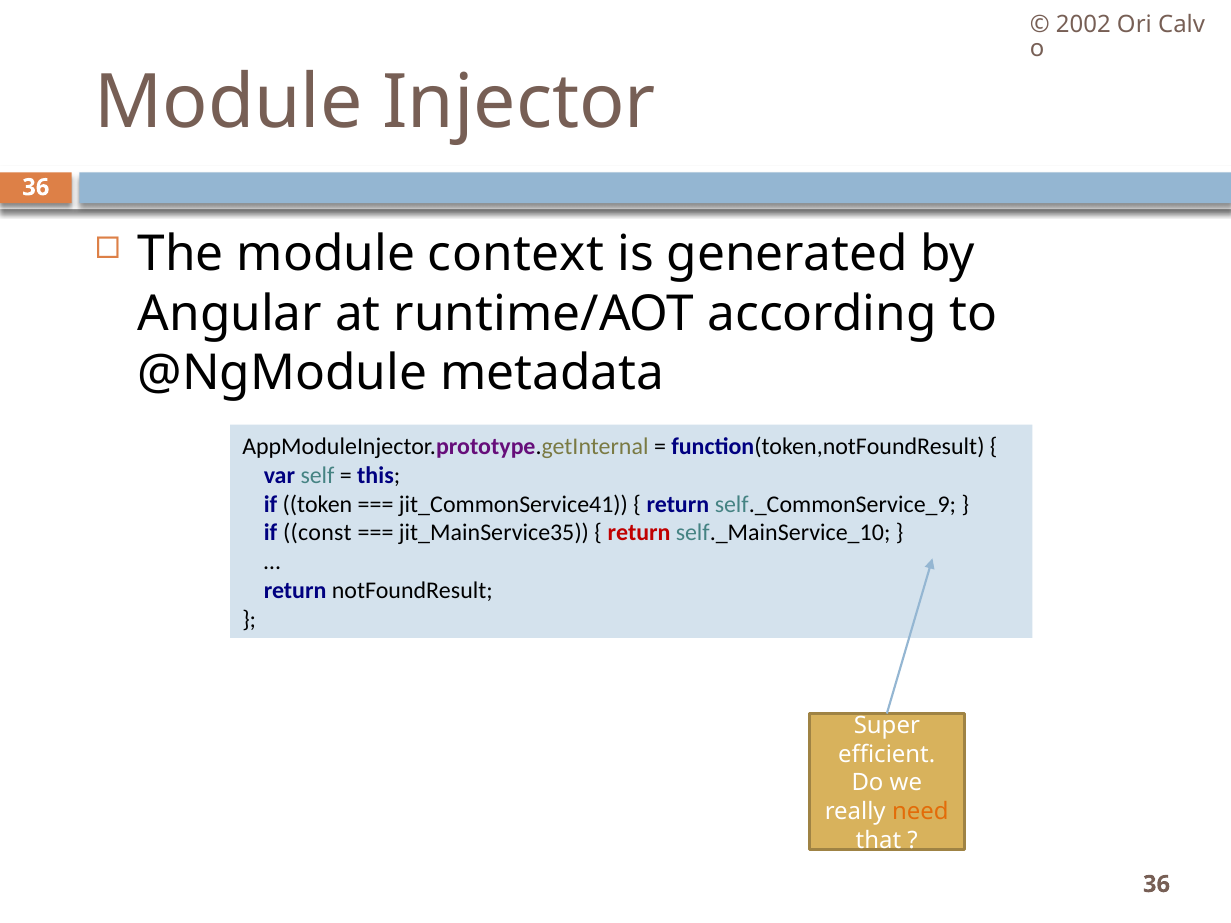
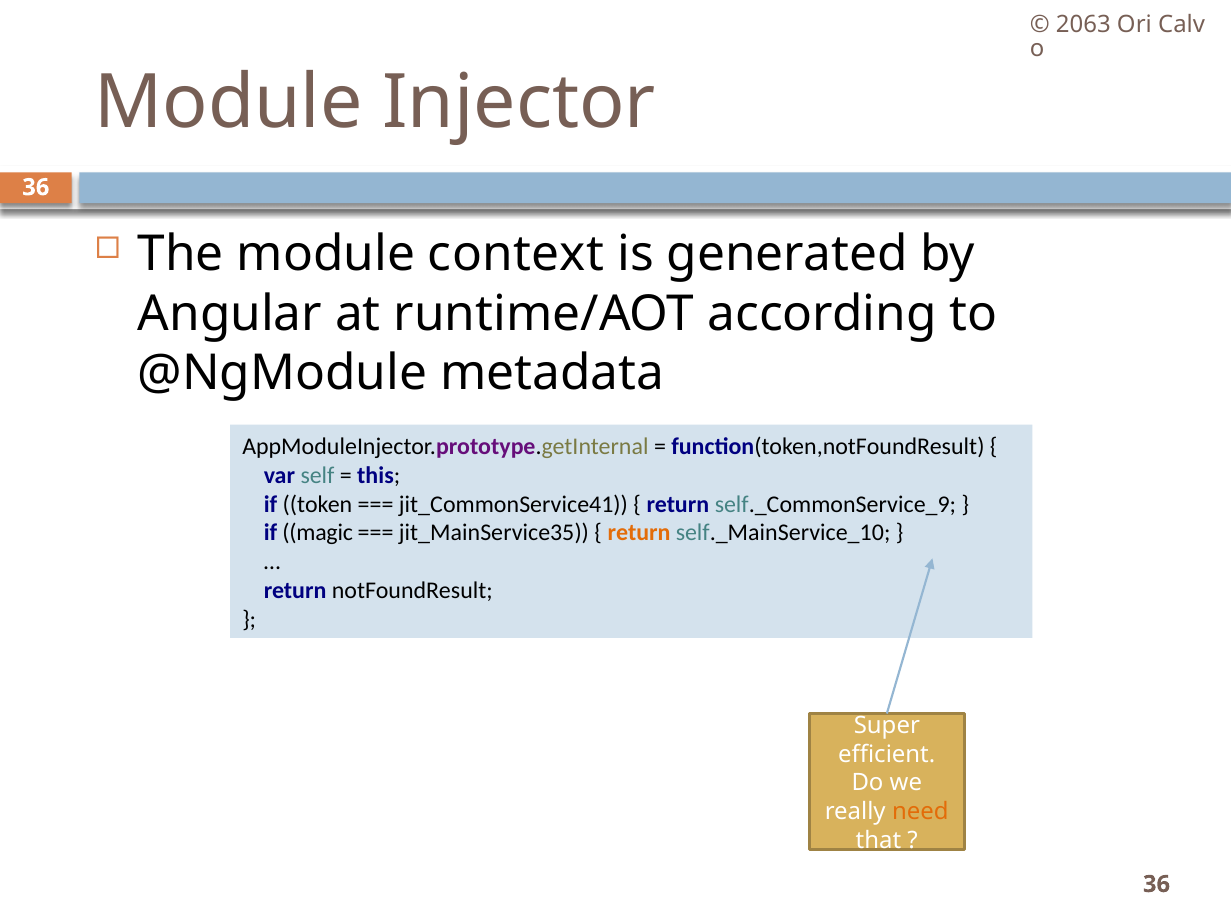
2002: 2002 -> 2063
const: const -> magic
return at (639, 533) colour: red -> orange
